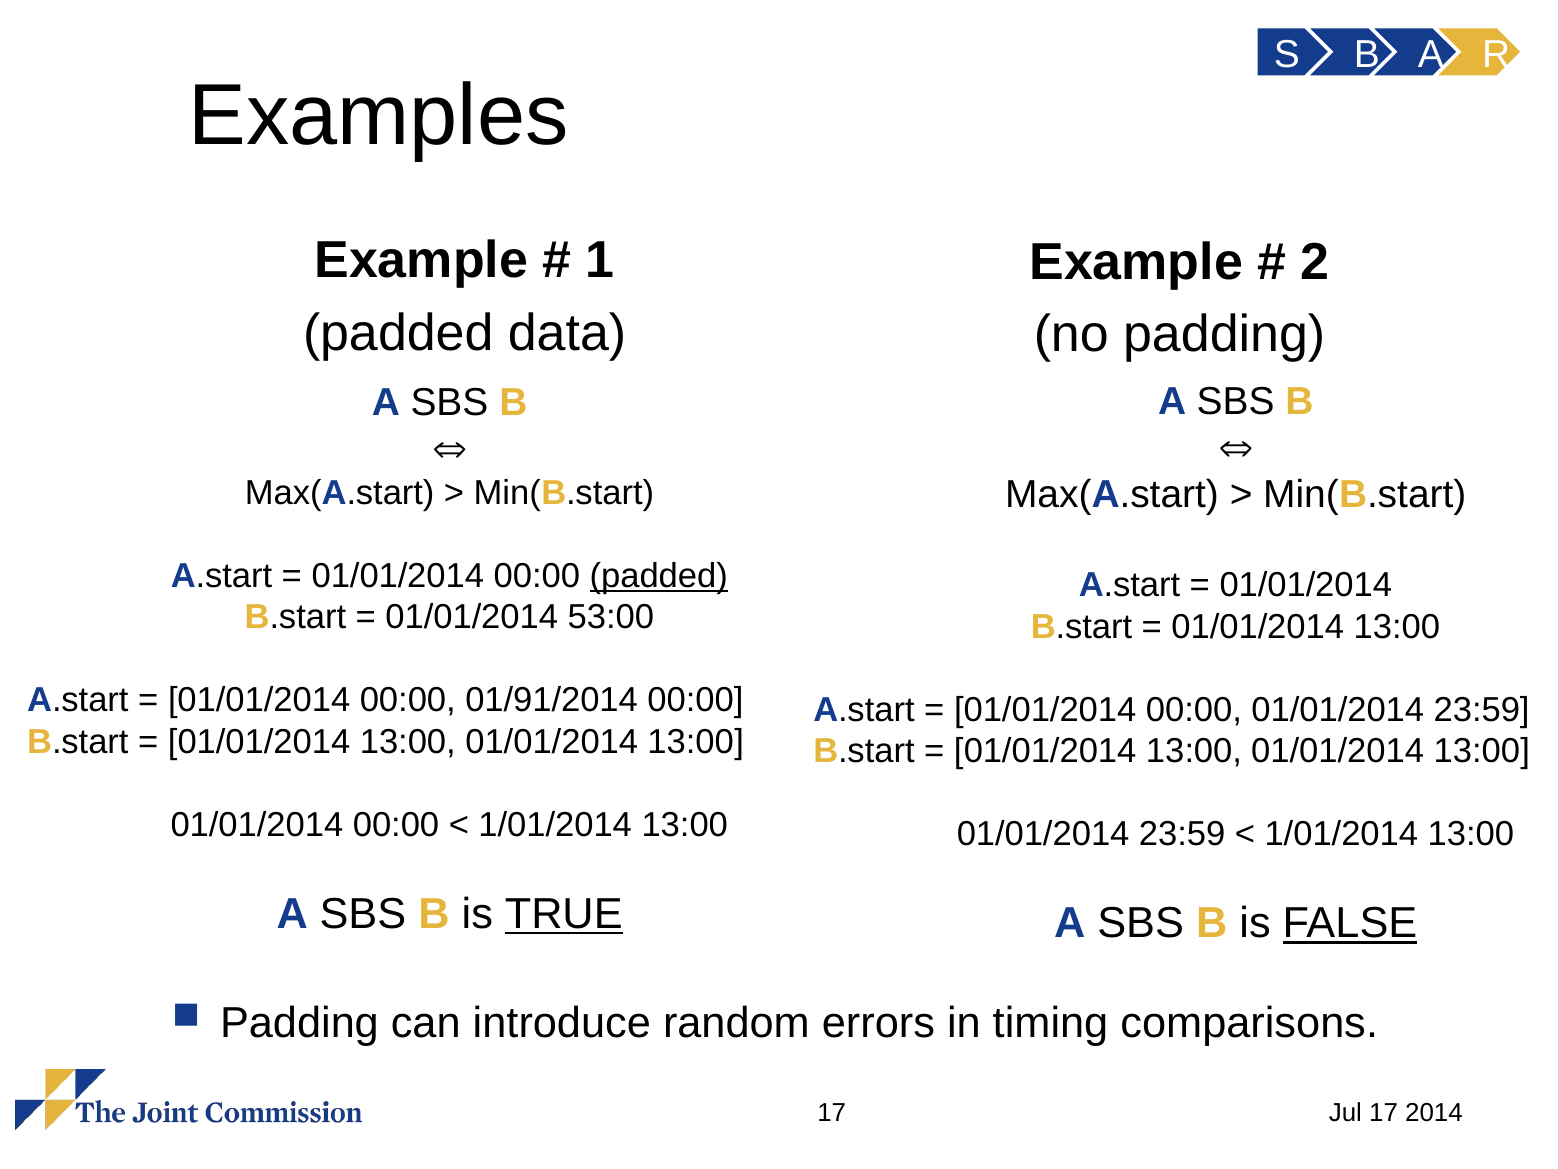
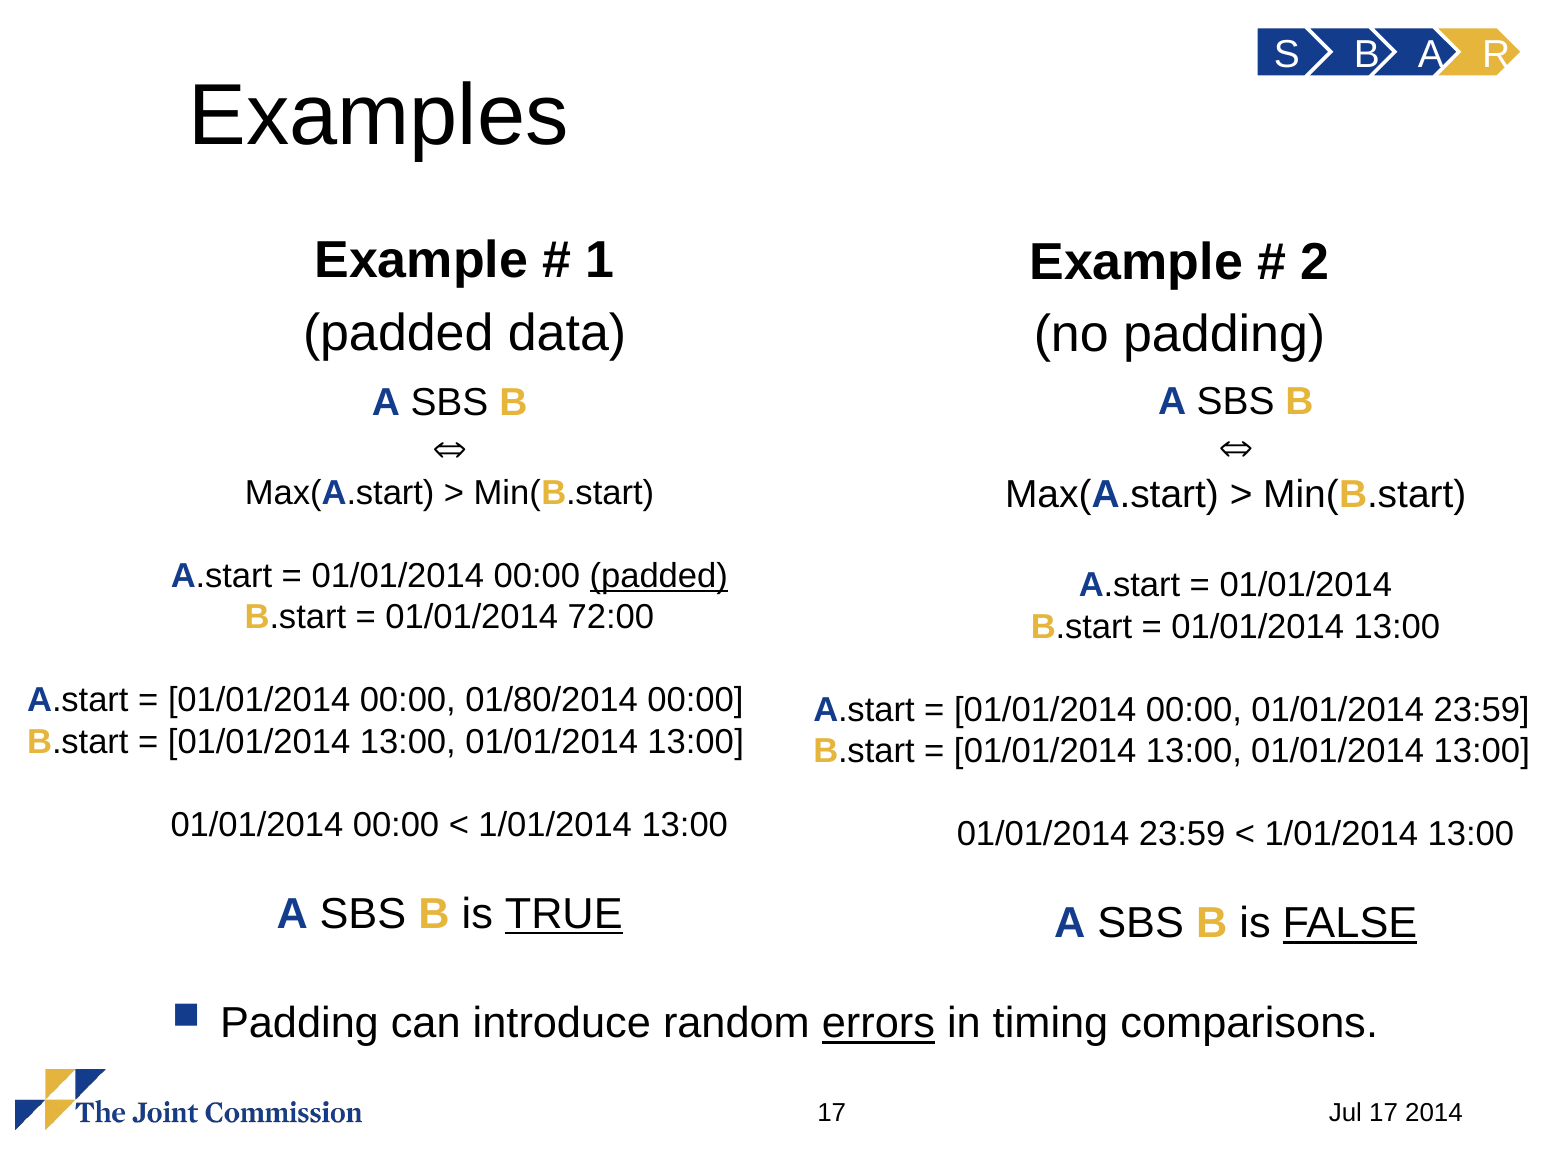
53:00: 53:00 -> 72:00
01/91/2014: 01/91/2014 -> 01/80/2014
errors underline: none -> present
